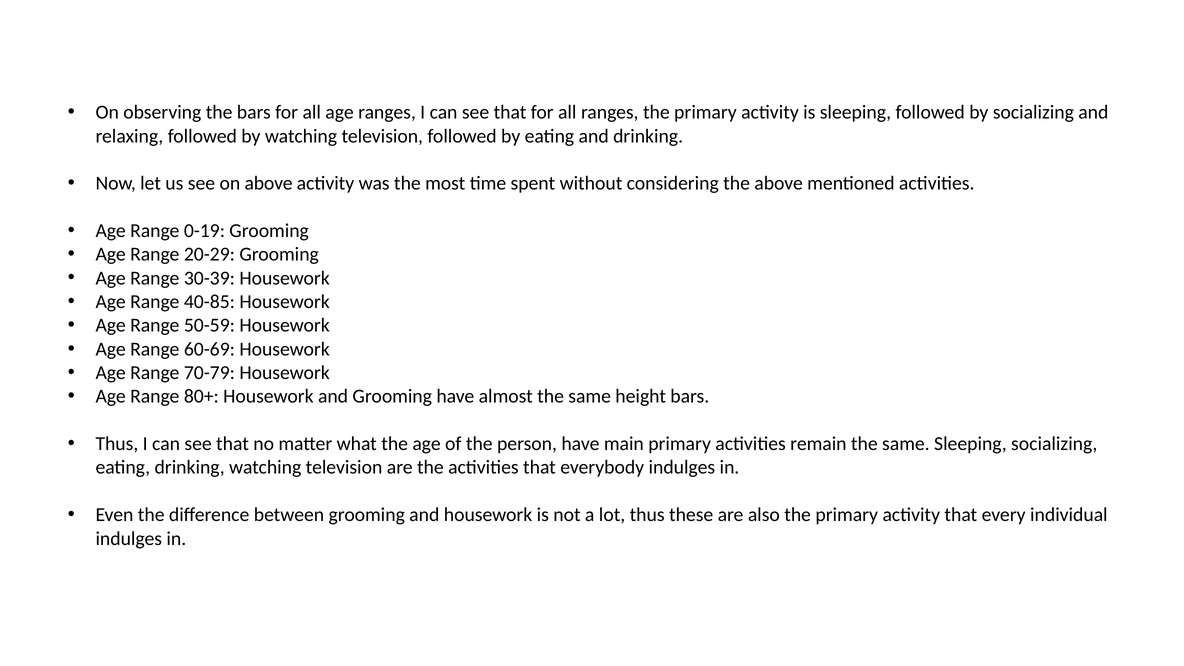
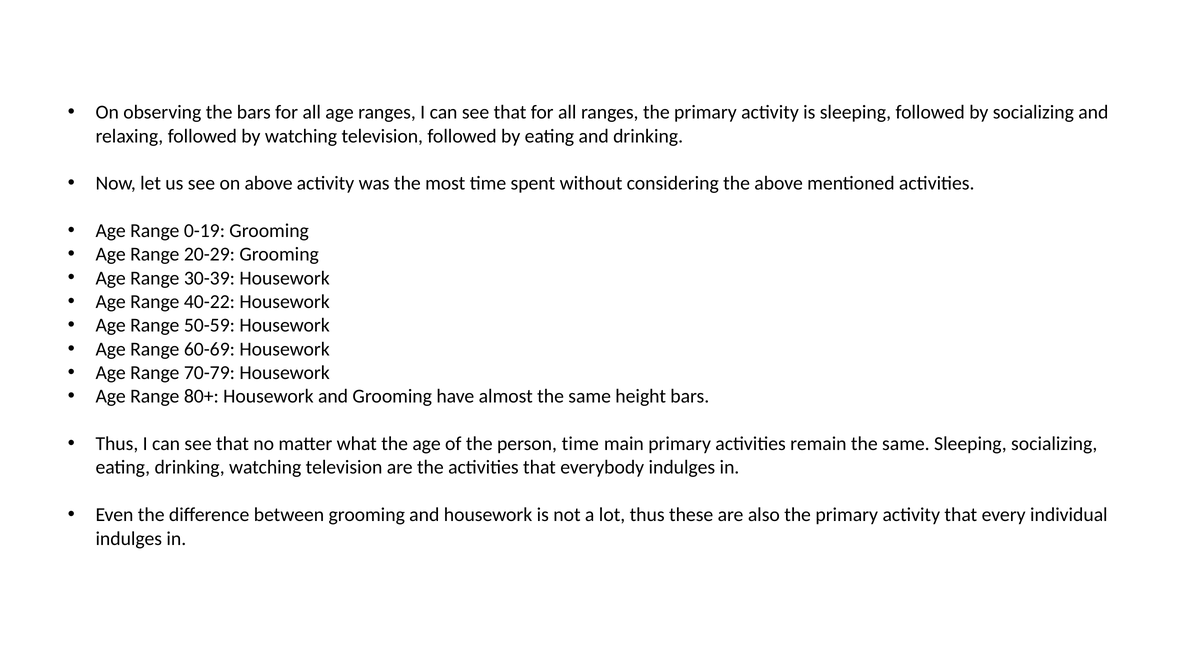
40-85: 40-85 -> 40-22
person have: have -> time
